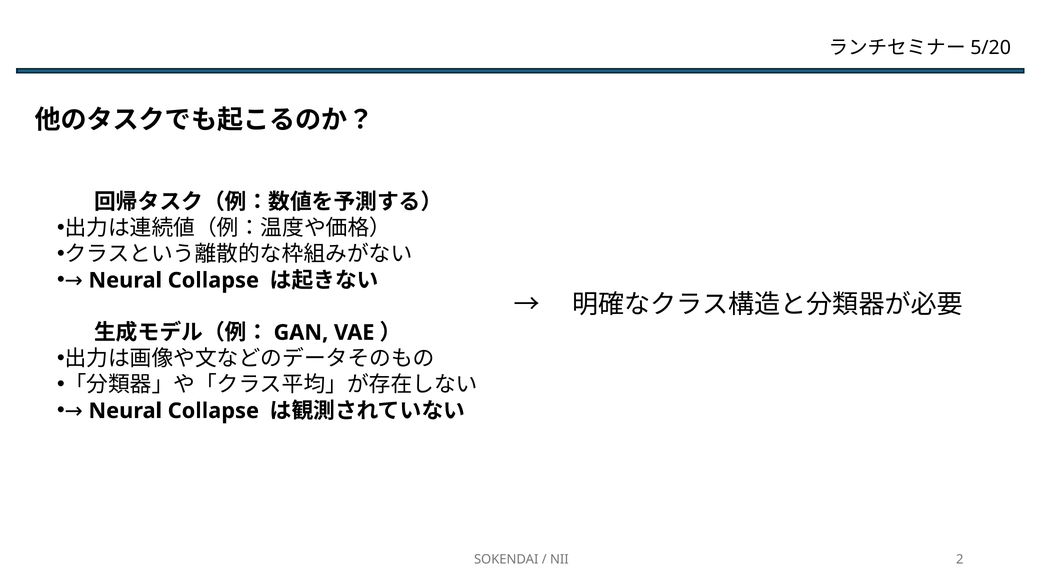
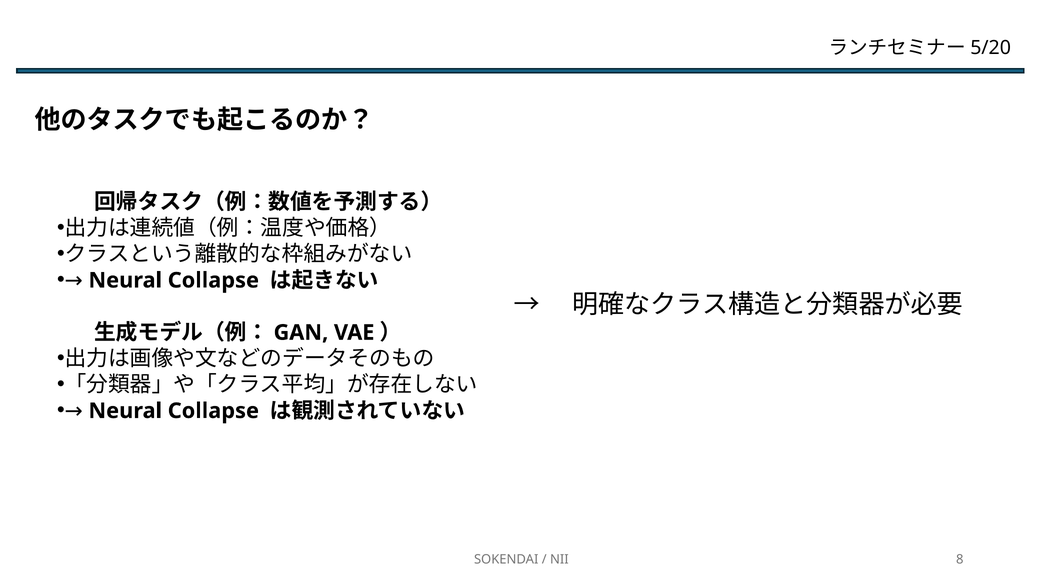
2: 2 -> 8
